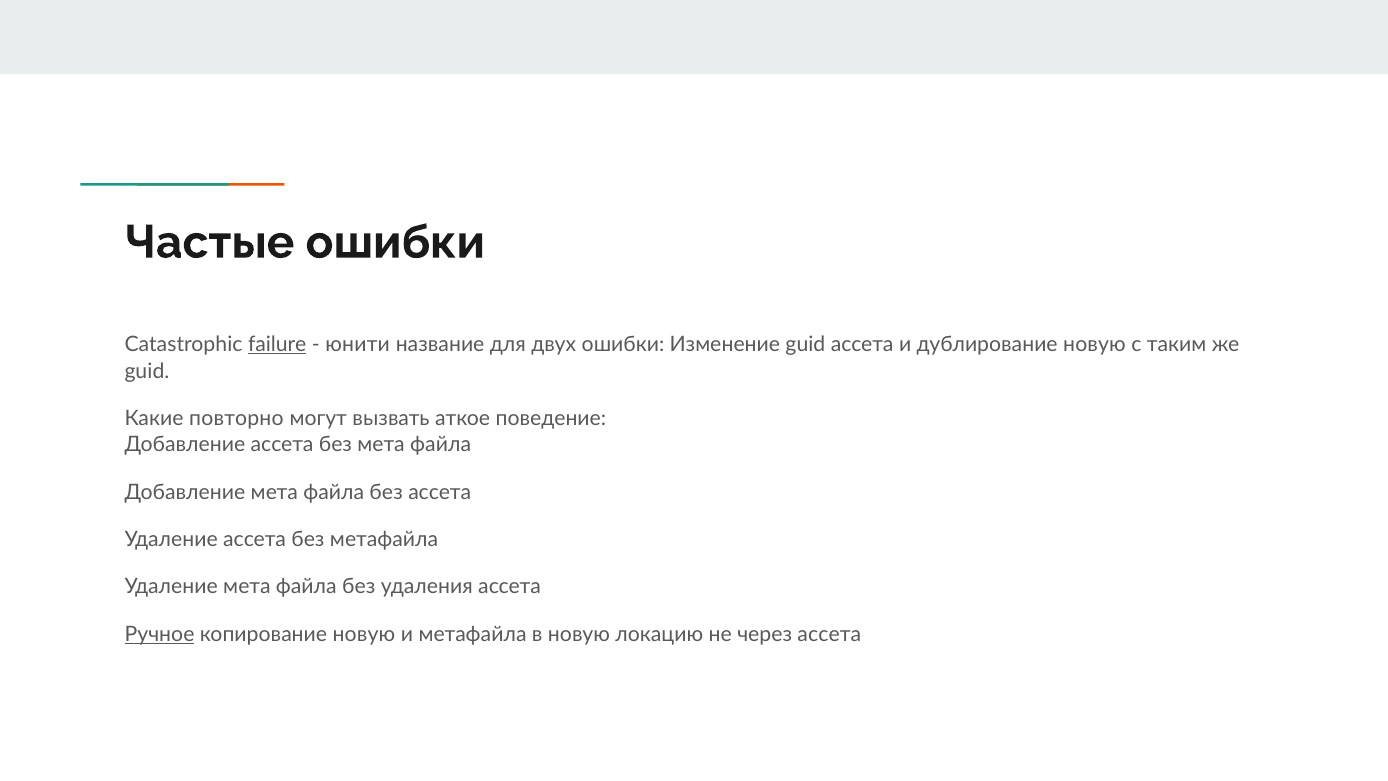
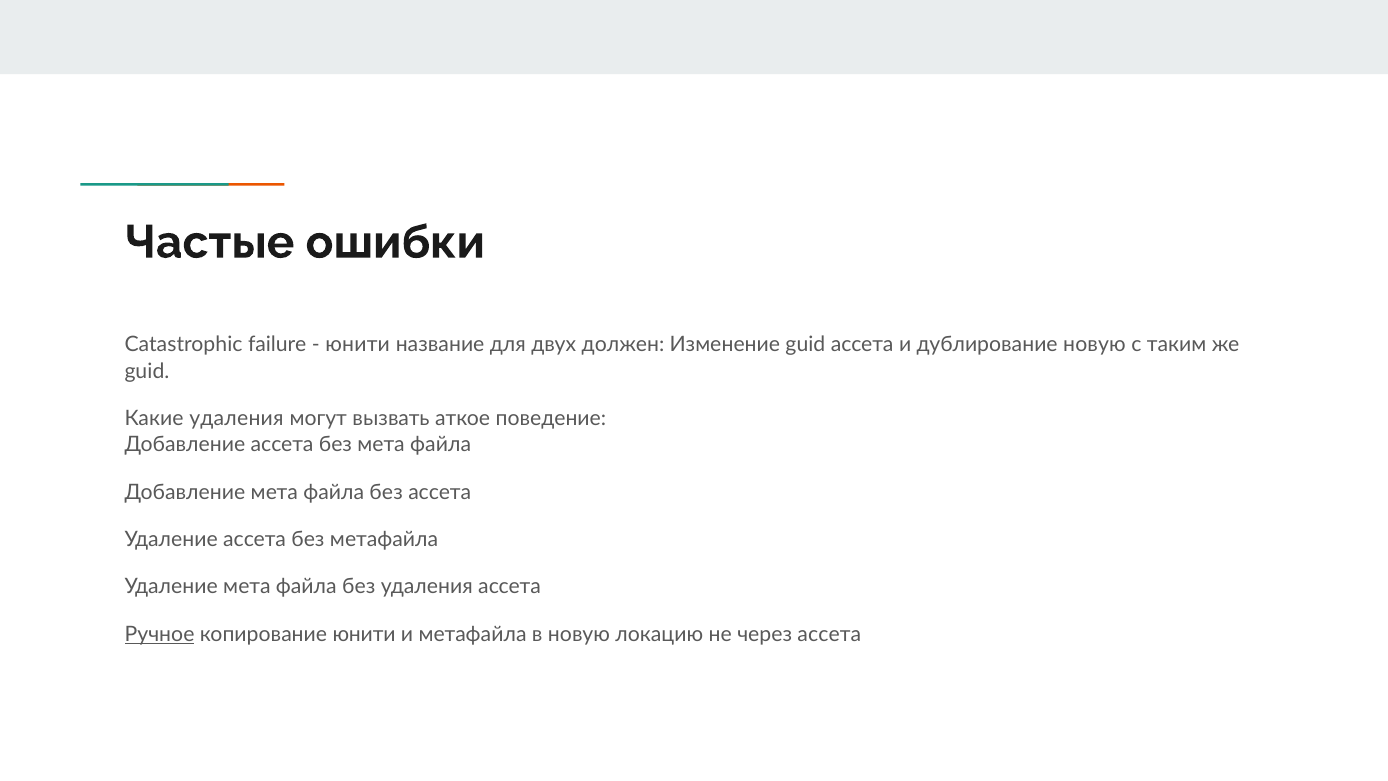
failure underline: present -> none
двух ошибки: ошибки -> должен
Какие повторно: повторно -> удаления
копирование новую: новую -> юнити
